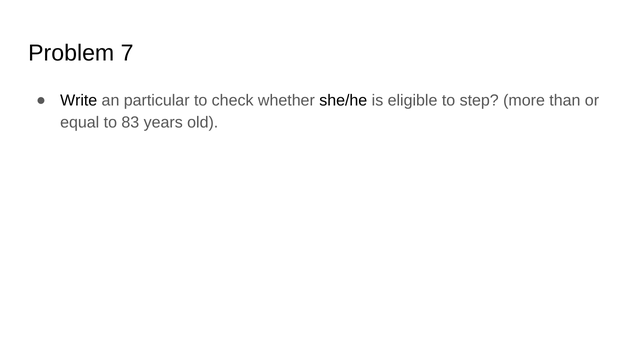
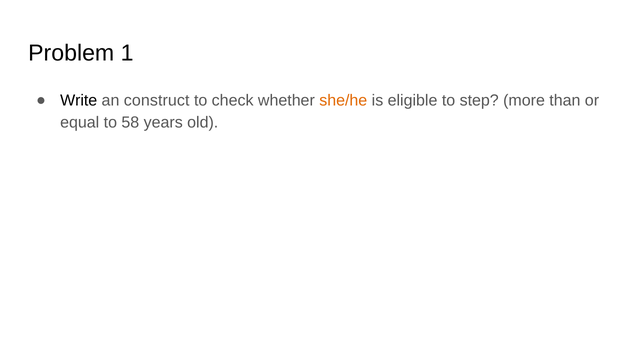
7: 7 -> 1
particular: particular -> construct
she/he colour: black -> orange
83: 83 -> 58
